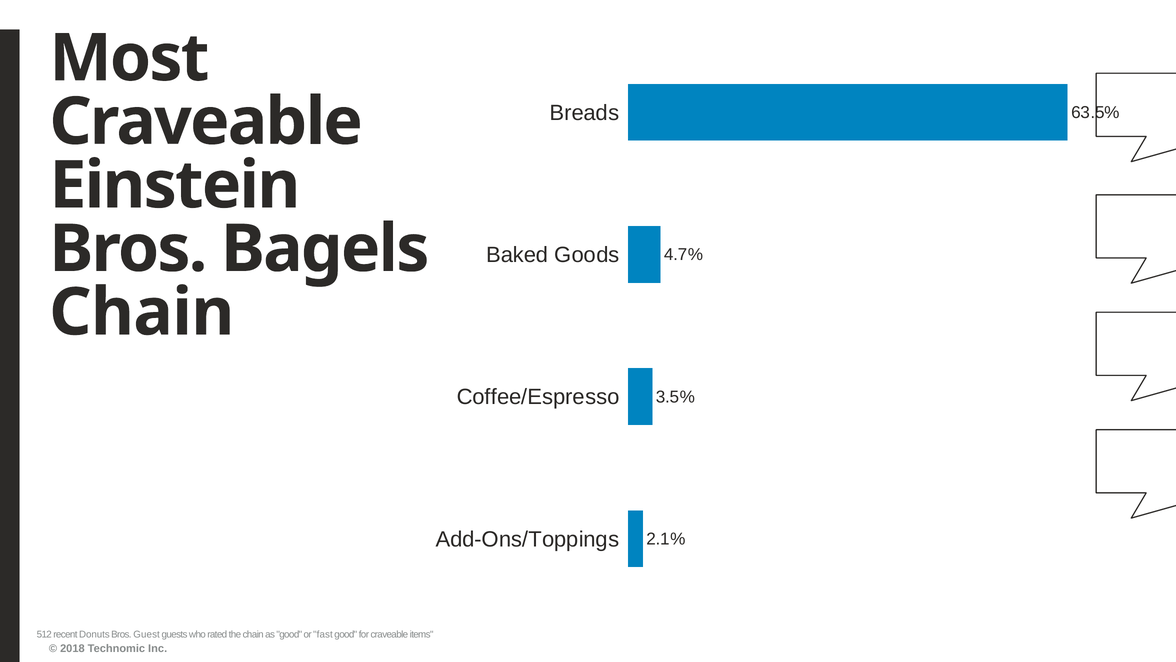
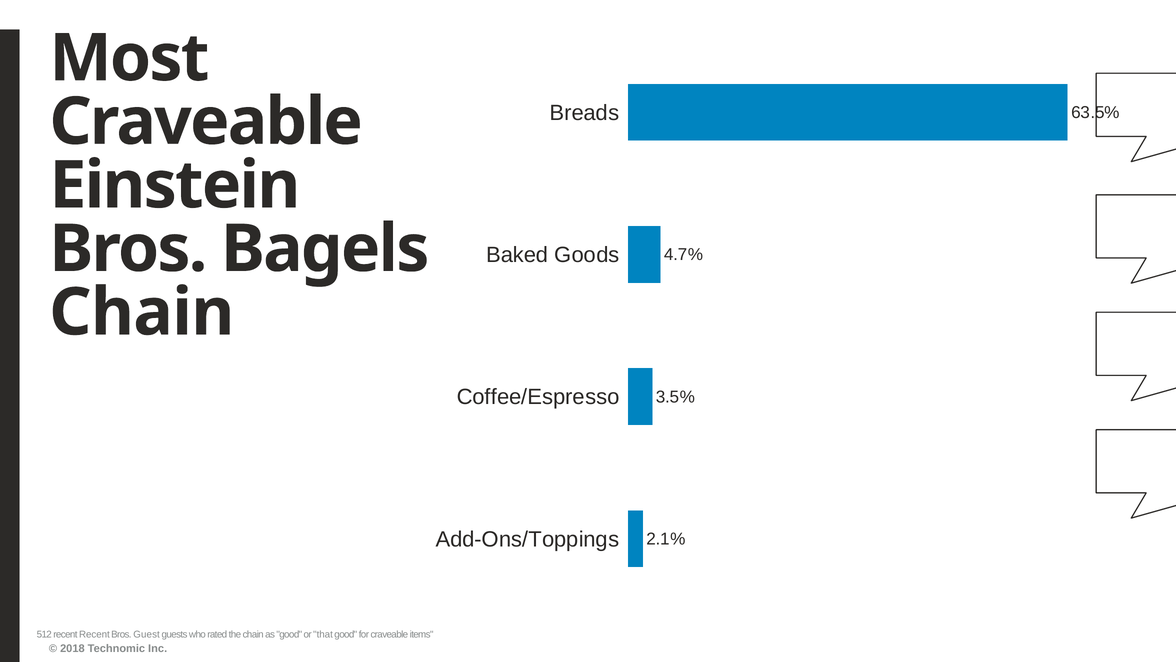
recent Donuts: Donuts -> Recent
fast: fast -> that
